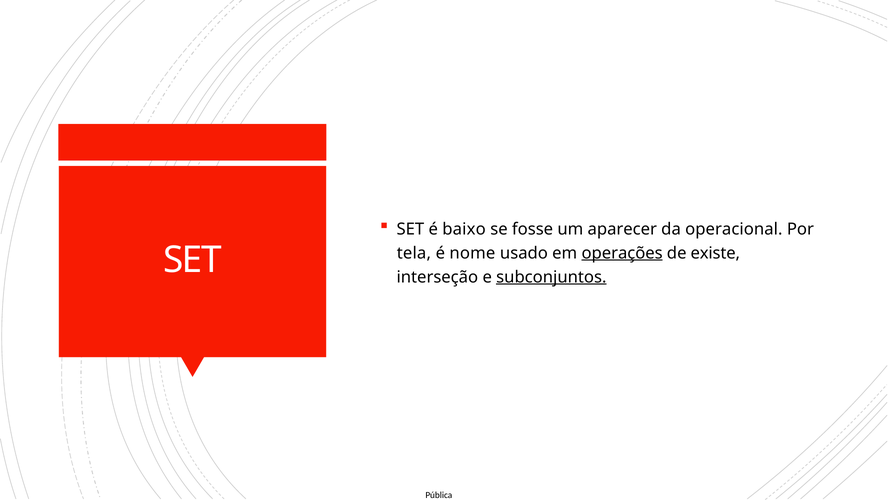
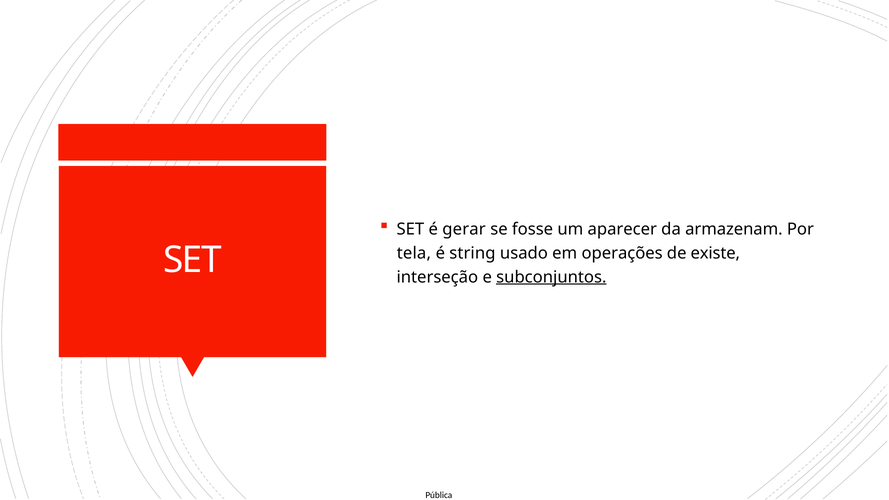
baixo: baixo -> gerar
operacional: operacional -> armazenam
nome: nome -> string
operações underline: present -> none
